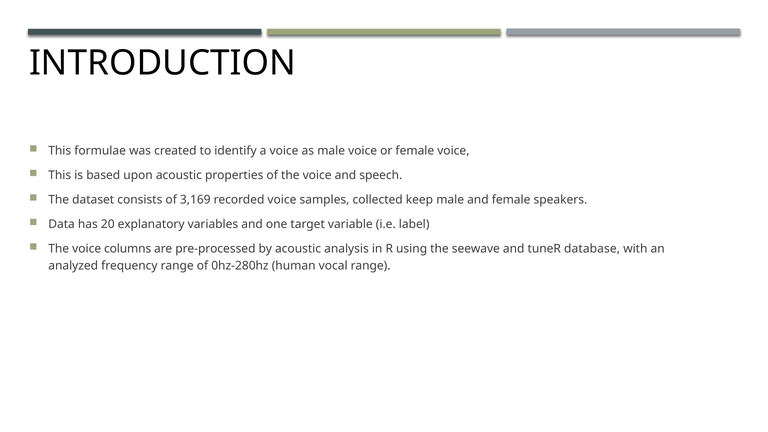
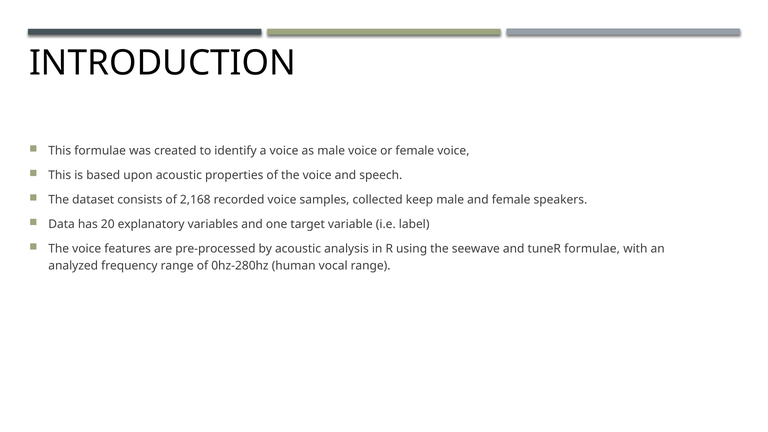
3,169: 3,169 -> 2,168
columns: columns -> features
tuneR database: database -> formulae
